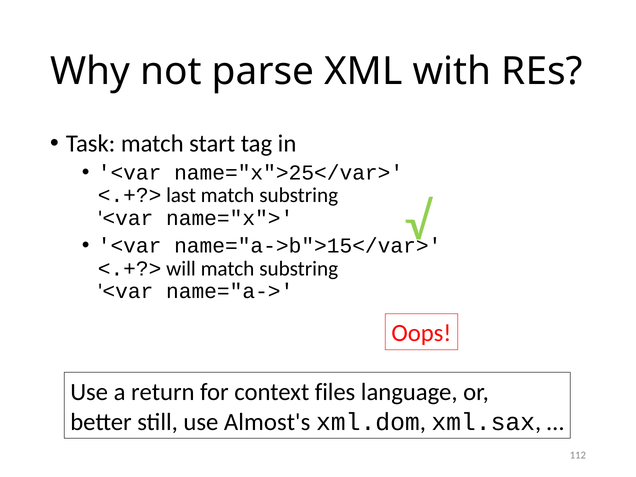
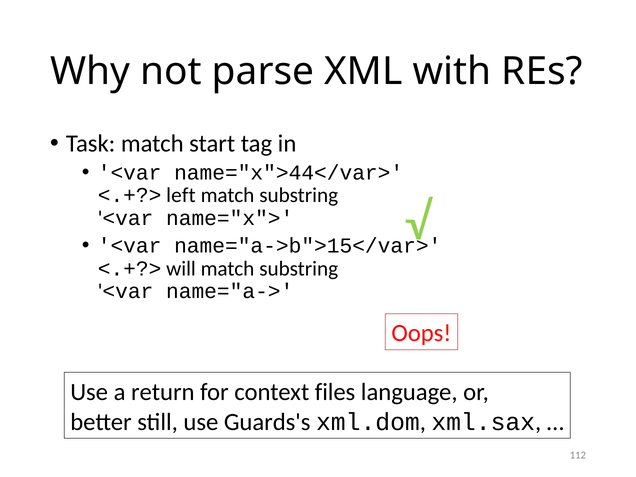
name="x">25</var>: name="x">25</var> -> name="x">44</var>
last: last -> left
Almost's: Almost's -> Guards's
